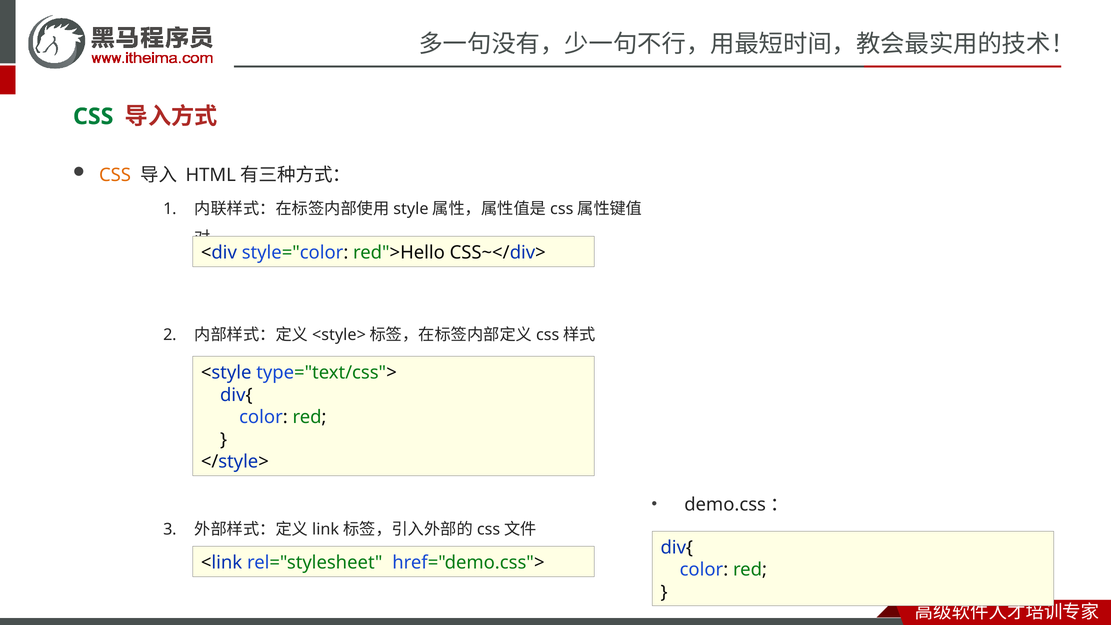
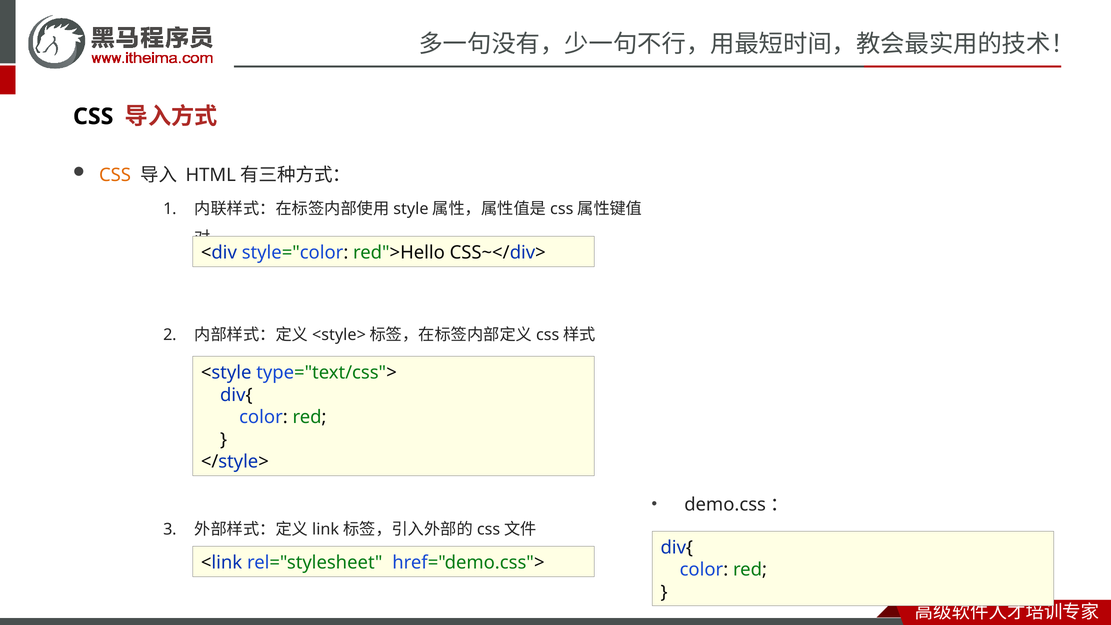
CSS at (93, 116) colour: green -> black
